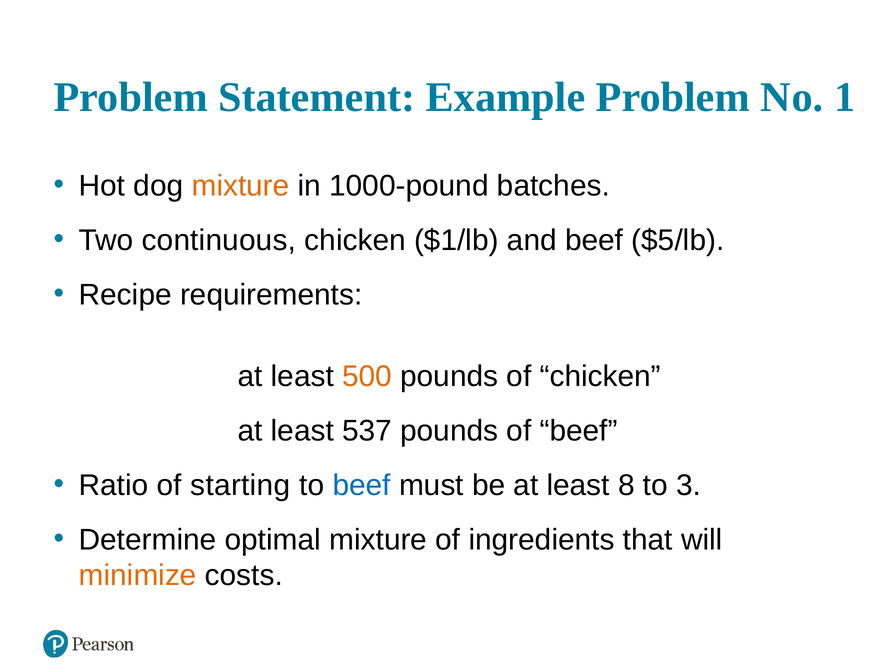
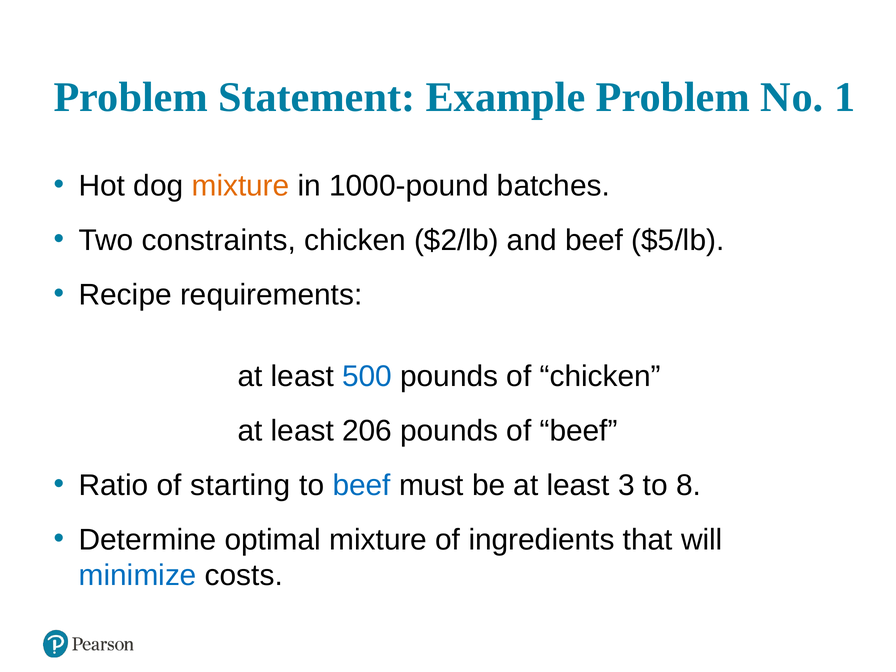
continuous: continuous -> constraints
$1/lb: $1/lb -> $2/lb
500 colour: orange -> blue
537: 537 -> 206
8: 8 -> 3
3: 3 -> 8
minimize colour: orange -> blue
